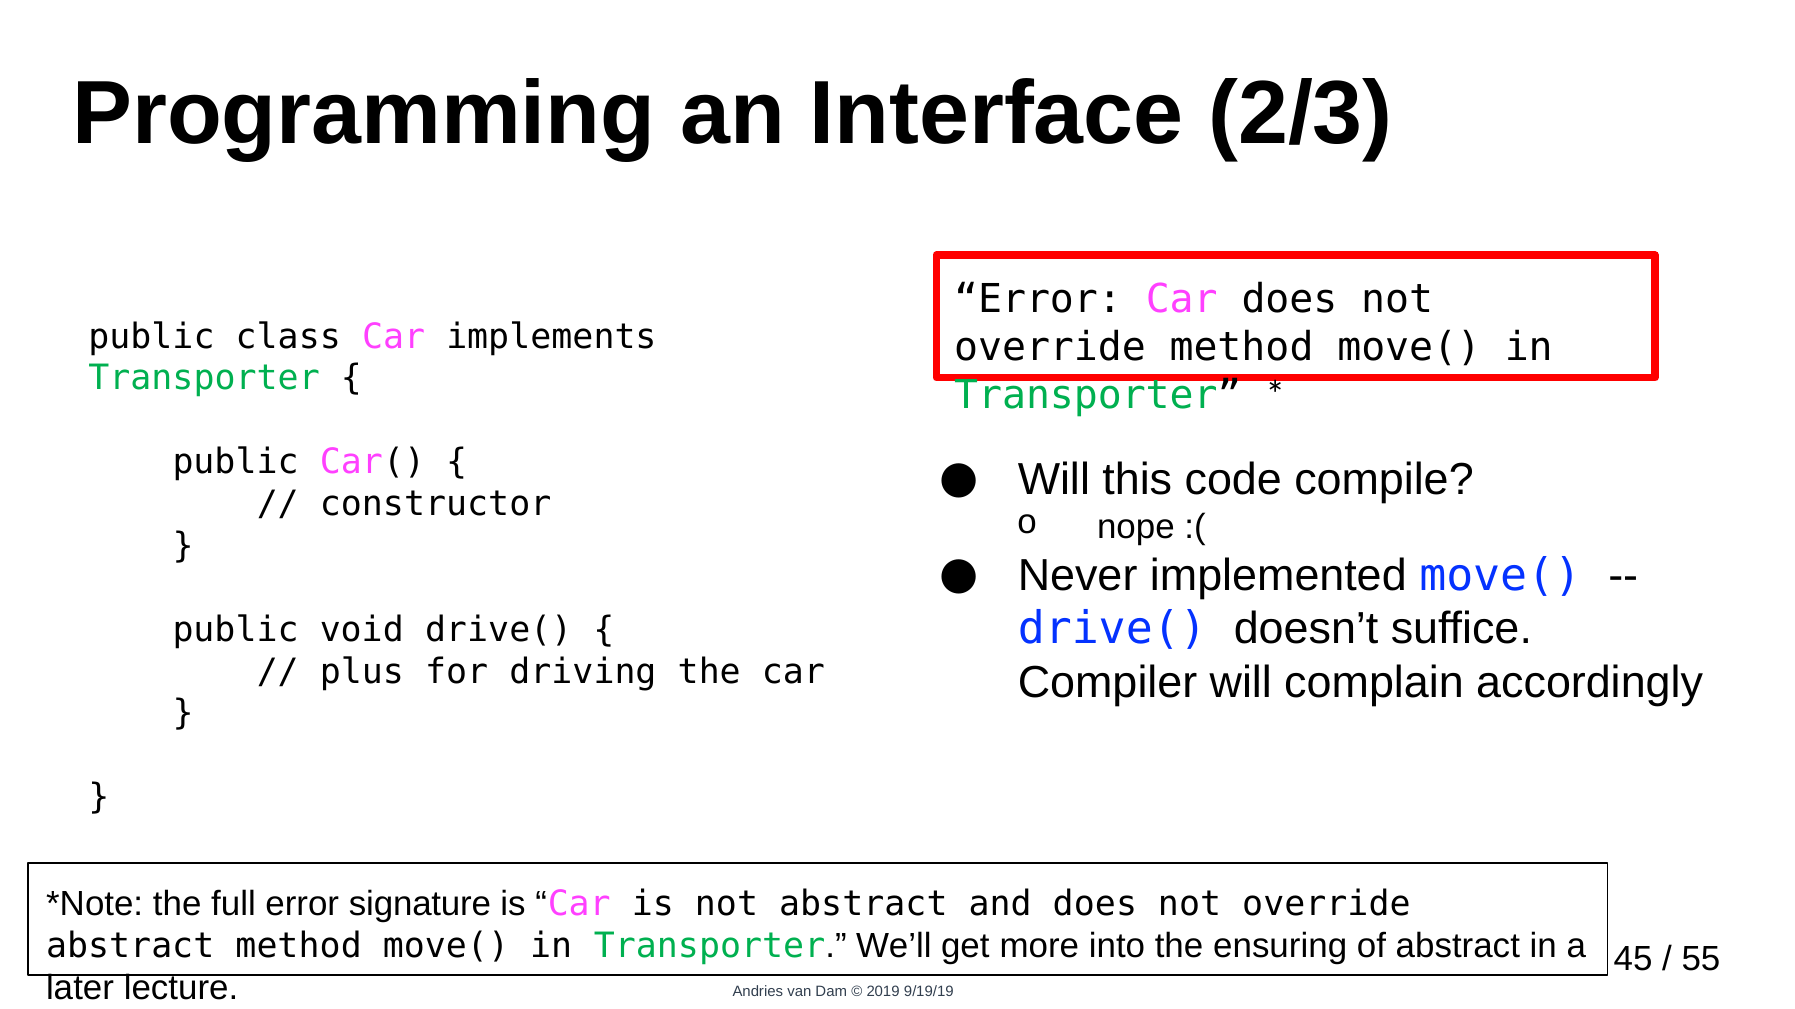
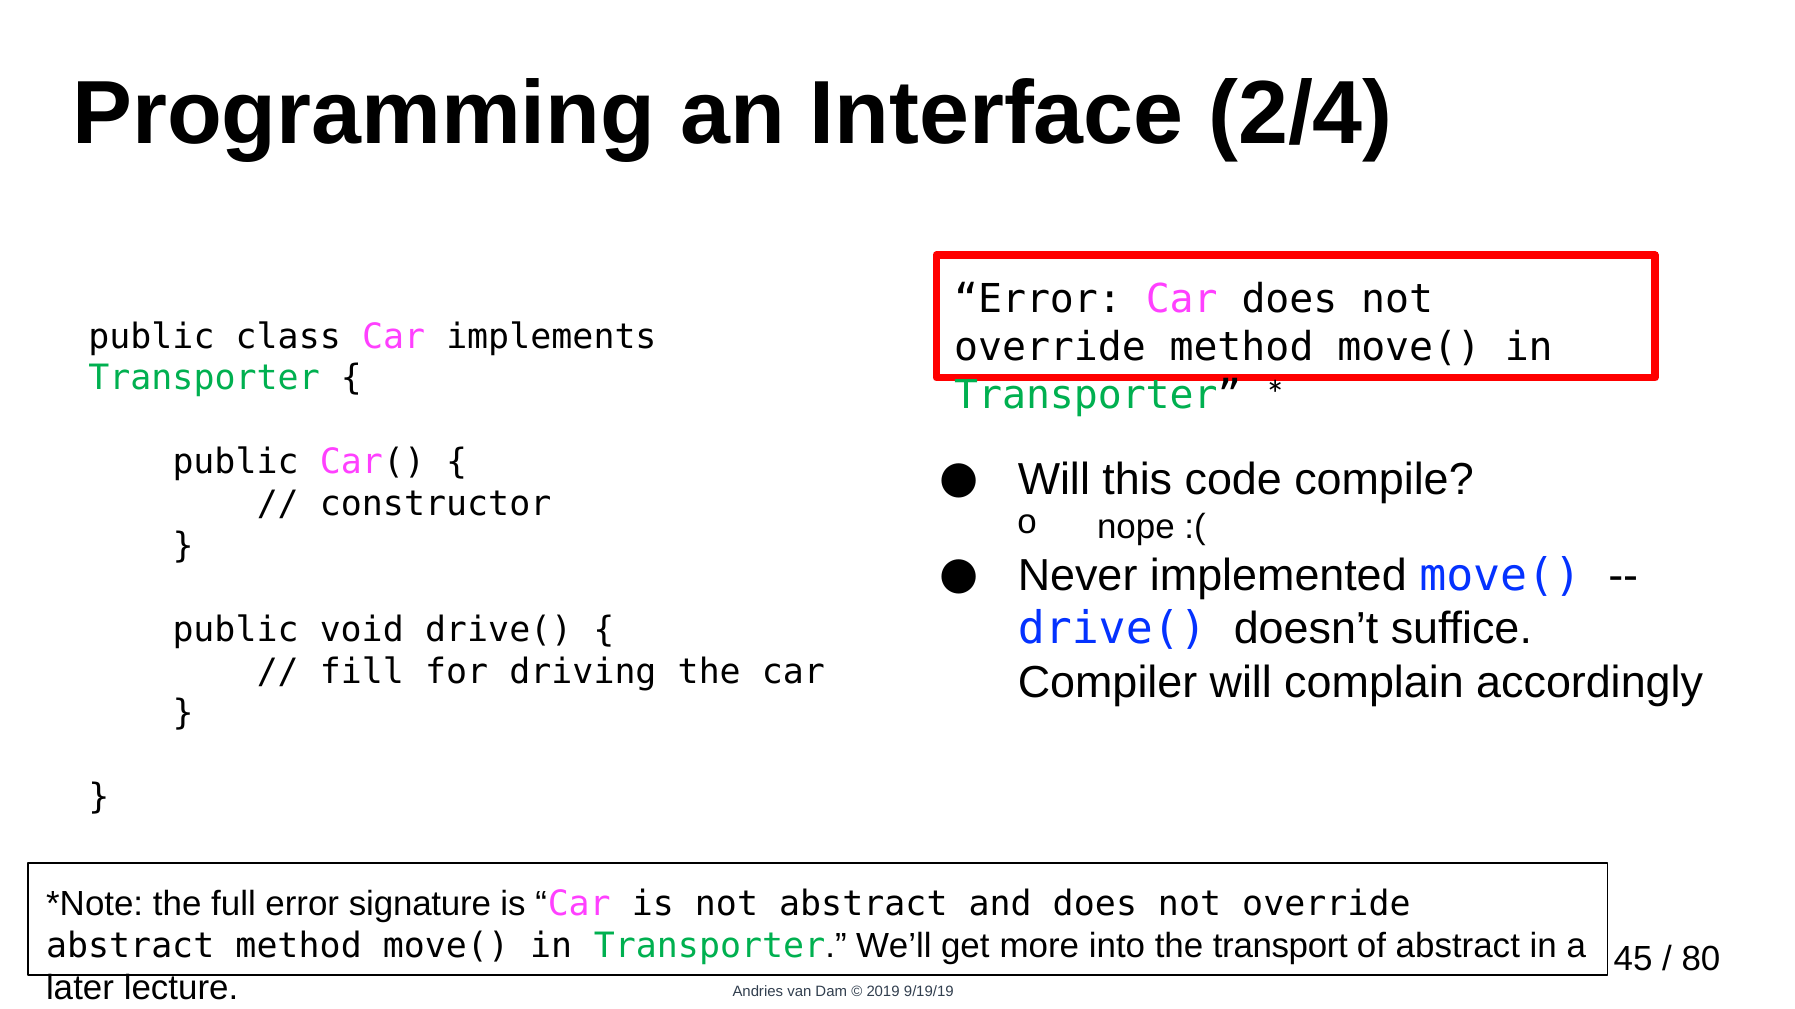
2/3: 2/3 -> 2/4
plus: plus -> fill
ensuring: ensuring -> transport
55: 55 -> 80
